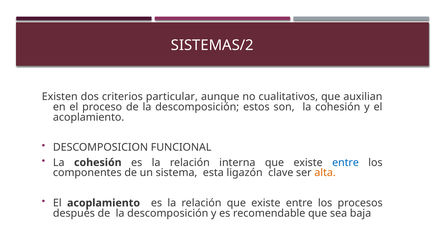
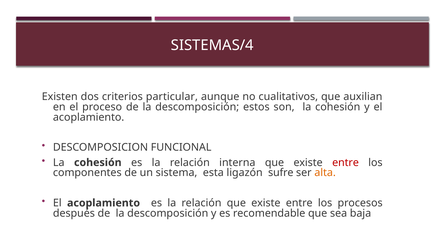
SISTEMAS/2: SISTEMAS/2 -> SISTEMAS/4
entre at (346, 163) colour: blue -> red
clave: clave -> sufre
